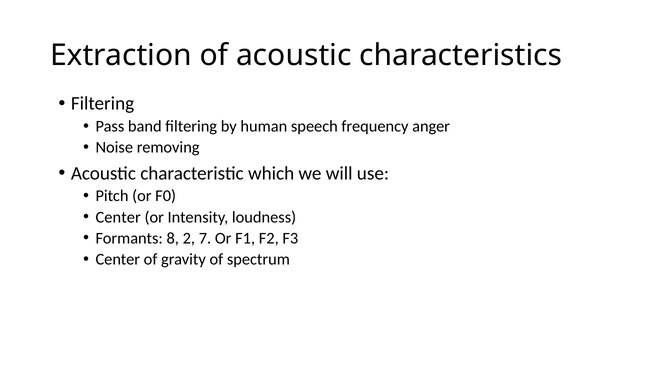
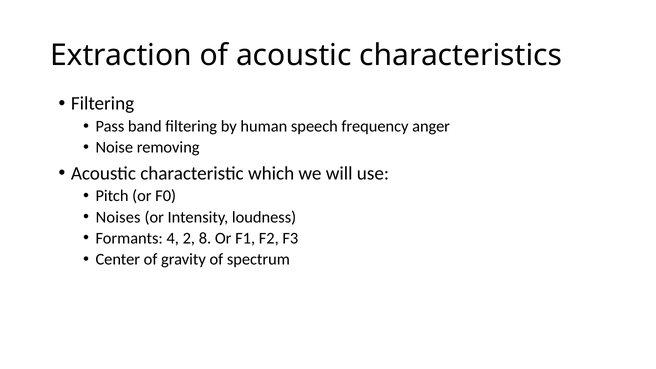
Center at (118, 217): Center -> Noises
8: 8 -> 4
7: 7 -> 8
